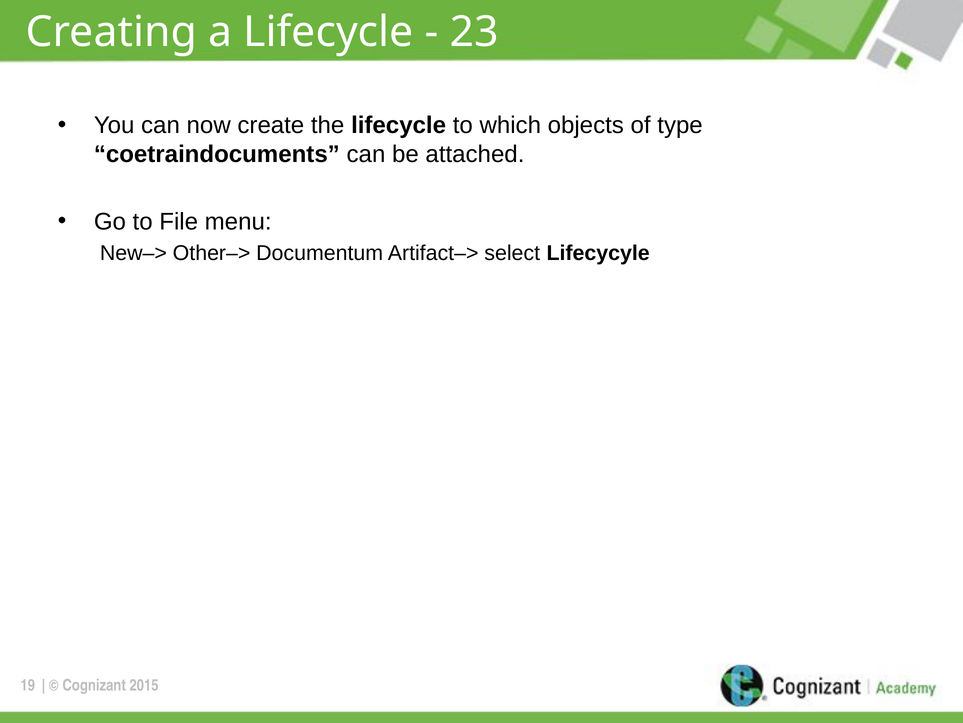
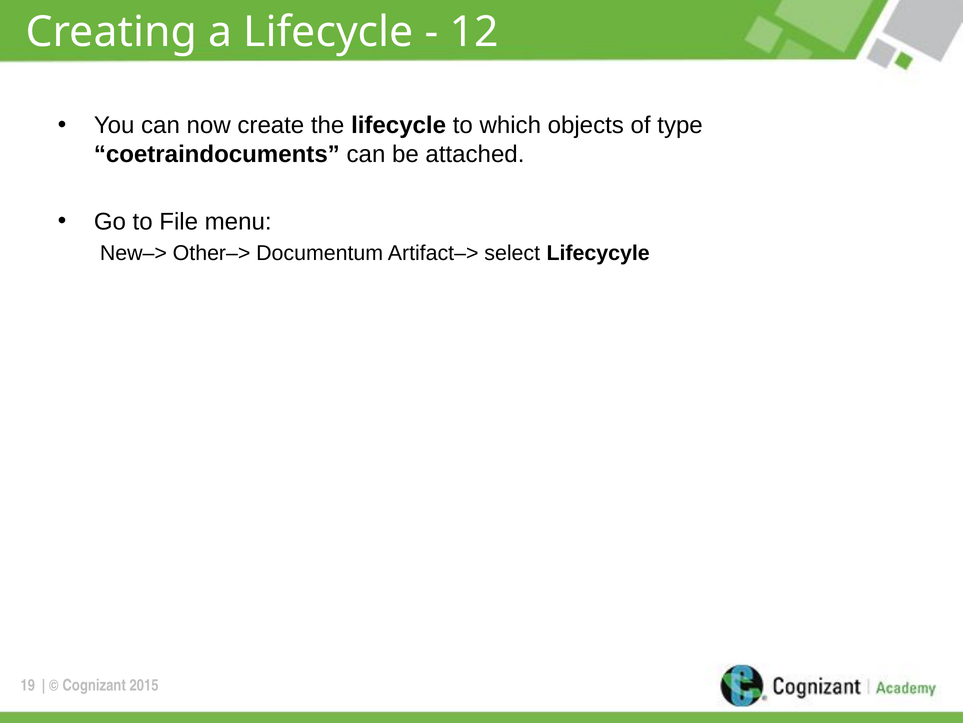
23: 23 -> 12
